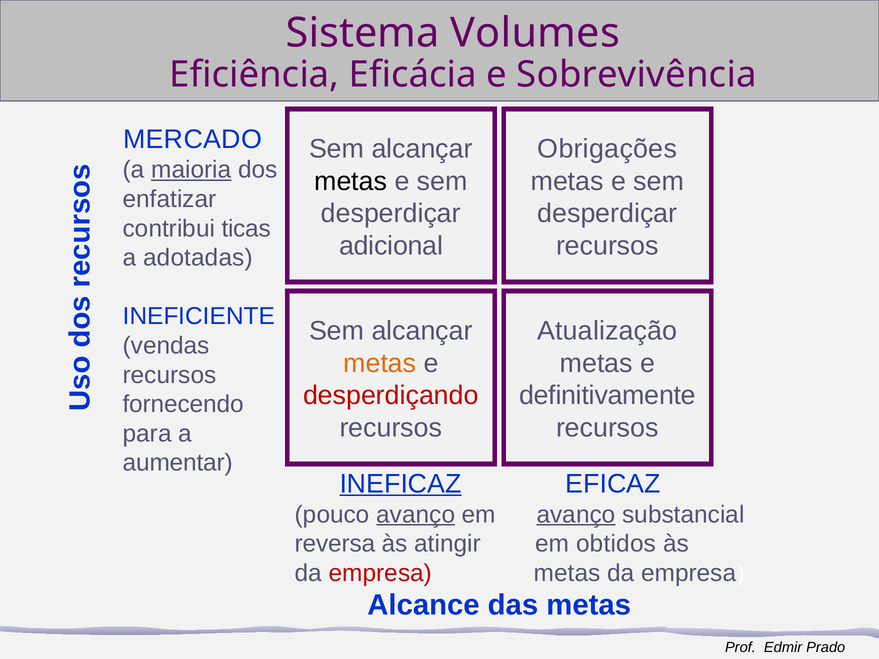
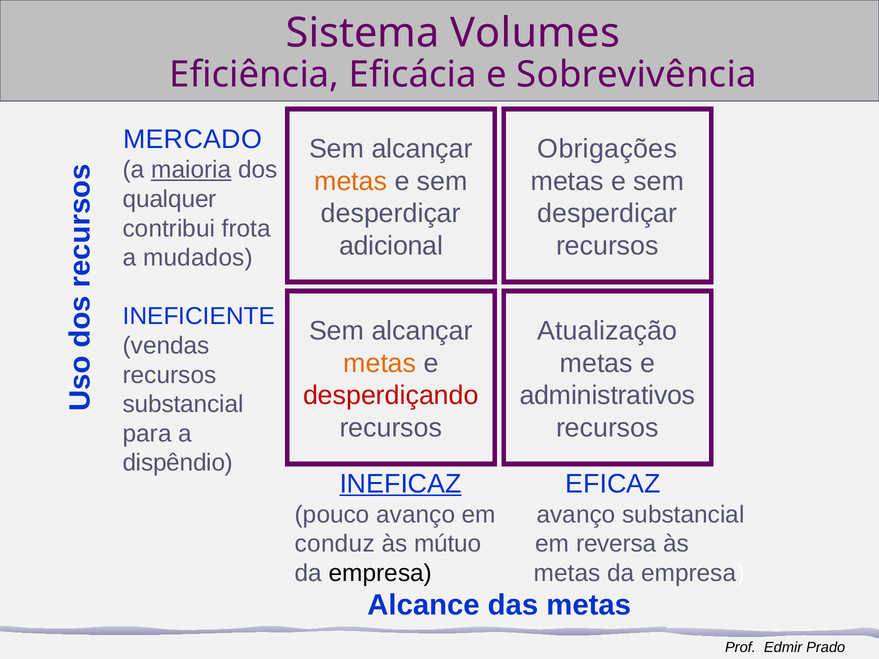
metas at (351, 181) colour: black -> orange
enfatizar: enfatizar -> qualquer
ticas: ticas -> frota
adotadas: adotadas -> mudados
definitivamente: definitivamente -> administrativos
fornecendo at (183, 404): fornecendo -> substancial
aumentar: aumentar -> dispêndio
avanço at (416, 515) underline: present -> none
avanço at (576, 515) underline: present -> none
reversa: reversa -> conduz
atingir: atingir -> mútuo
obtidos: obtidos -> reversa
empresa at (380, 573) colour: red -> black
